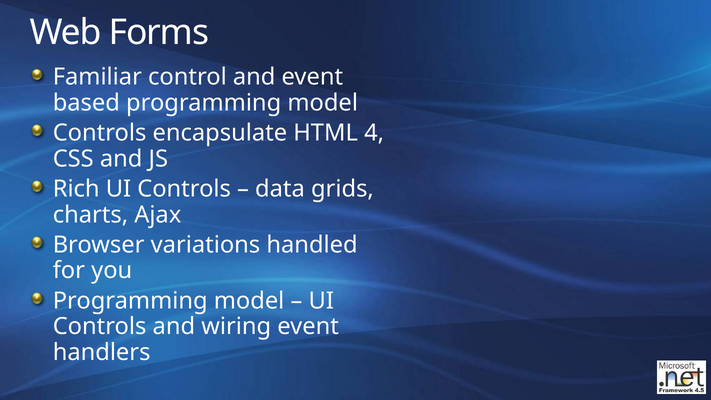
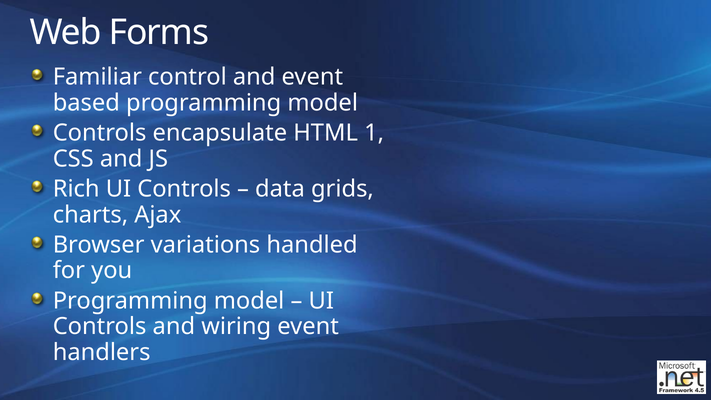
4: 4 -> 1
